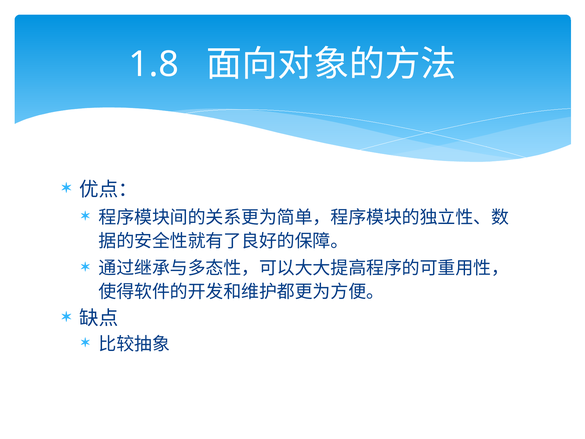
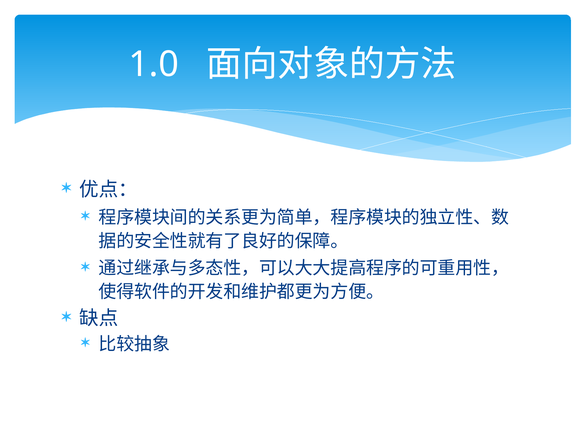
1.8: 1.8 -> 1.0
